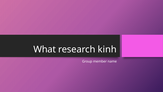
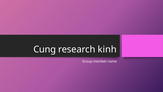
What: What -> Cung
